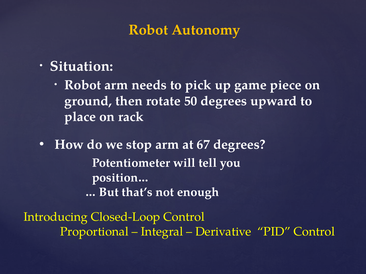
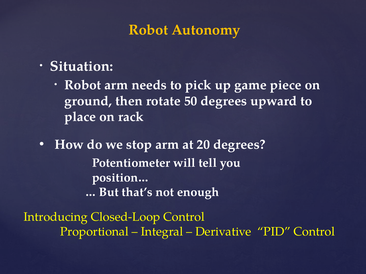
67: 67 -> 20
